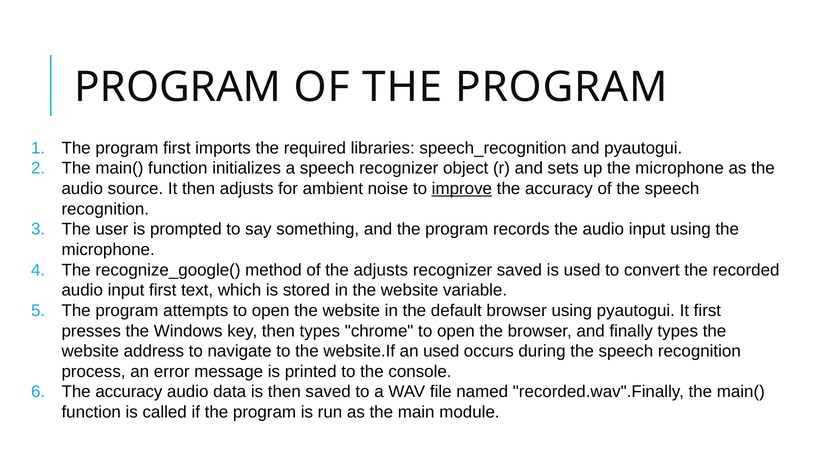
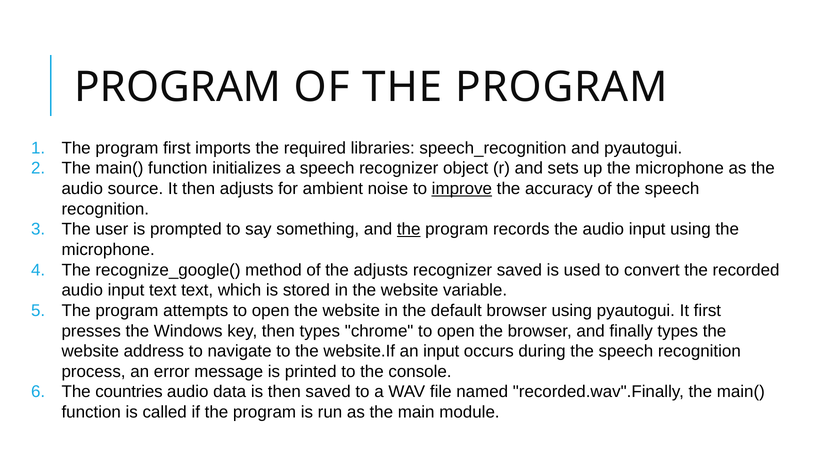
the at (409, 229) underline: none -> present
input first: first -> text
an used: used -> input
accuracy at (129, 392): accuracy -> countries
